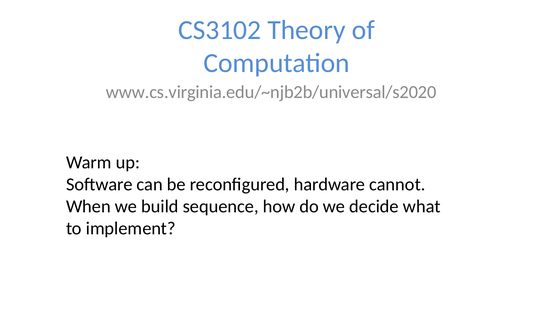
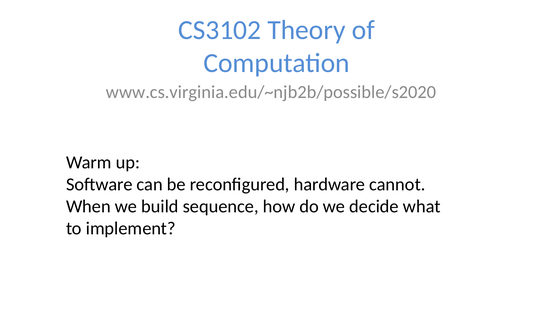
www.cs.virginia.edu/~njb2b/universal/s2020: www.cs.virginia.edu/~njb2b/universal/s2020 -> www.cs.virginia.edu/~njb2b/possible/s2020
